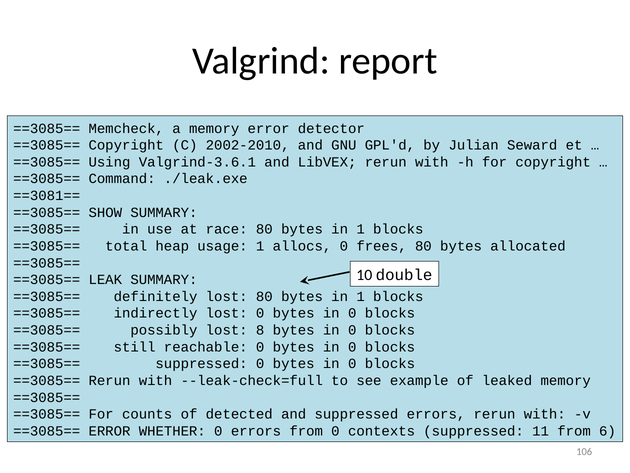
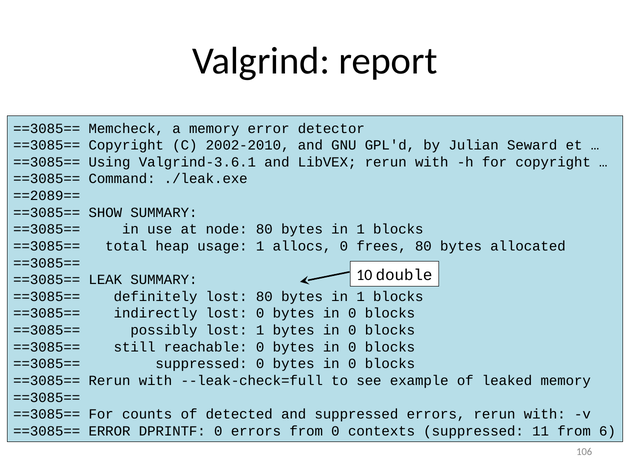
==3081==: ==3081== -> ==2089==
race: race -> node
lost 8: 8 -> 1
WHETHER: WHETHER -> DPRINTF
